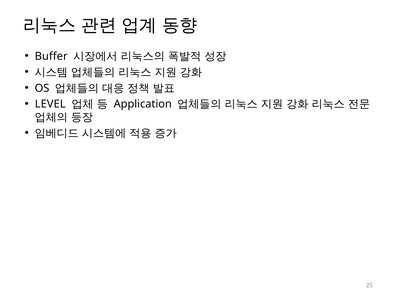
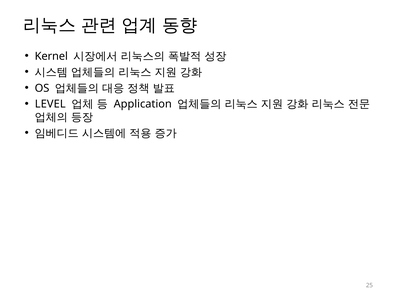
Buffer: Buffer -> Kernel
